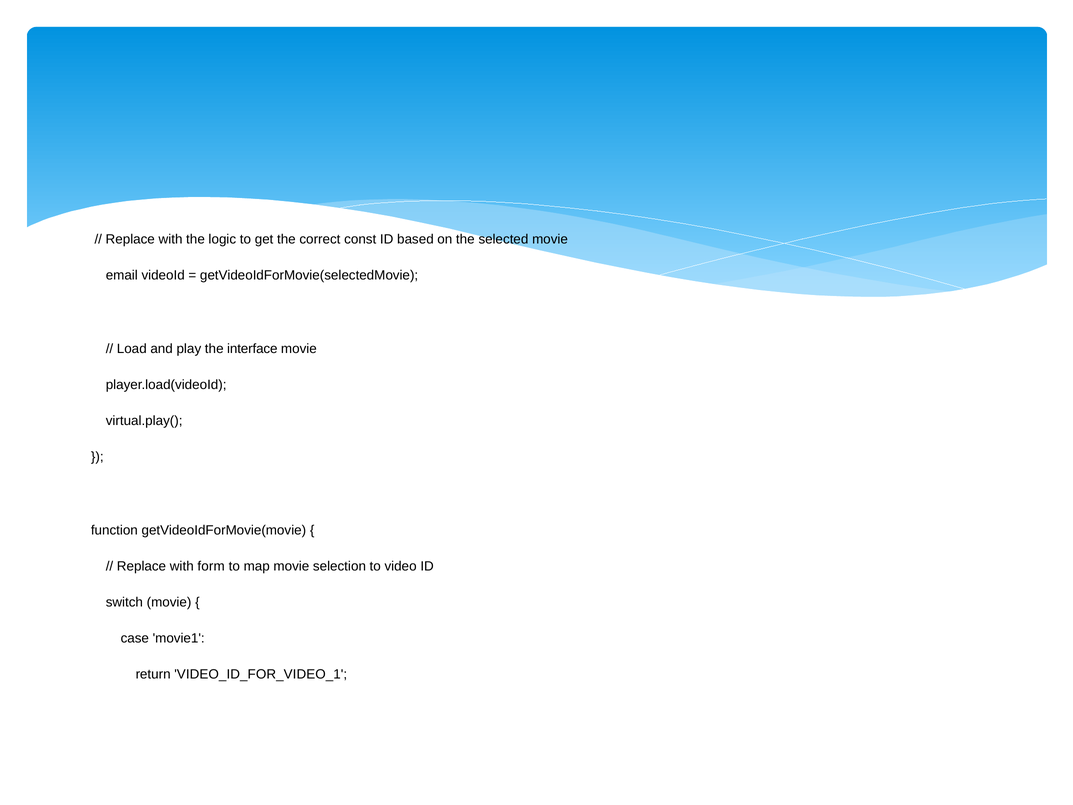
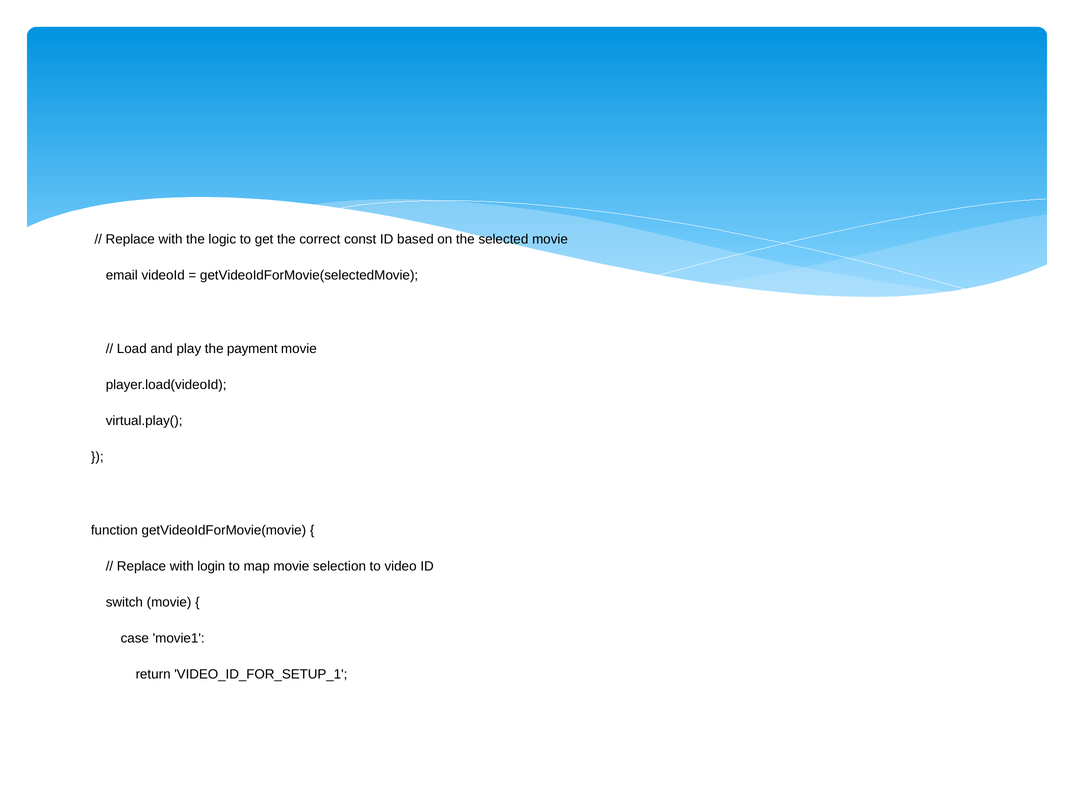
interface: interface -> payment
form: form -> login
VIDEO_ID_FOR_VIDEO_1: VIDEO_ID_FOR_VIDEO_1 -> VIDEO_ID_FOR_SETUP_1
